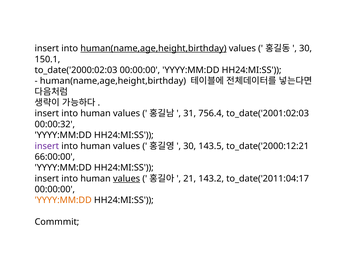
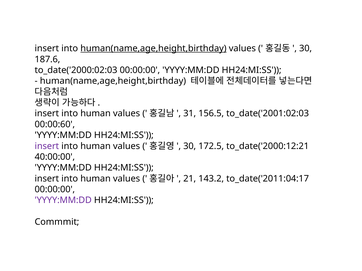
150.1: 150.1 -> 187.6
756.4: 756.4 -> 156.5
00:00:32: 00:00:32 -> 00:00:60
143.5: 143.5 -> 172.5
66:00:00: 66:00:00 -> 40:00:00
values at (127, 179) underline: present -> none
YYYY:MM:DD at (63, 201) colour: orange -> purple
